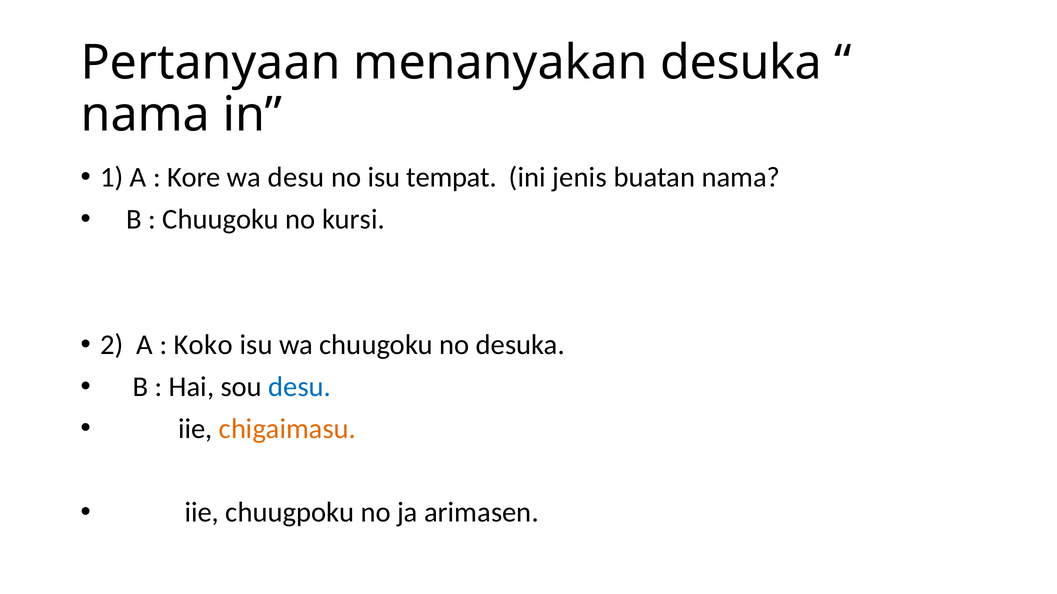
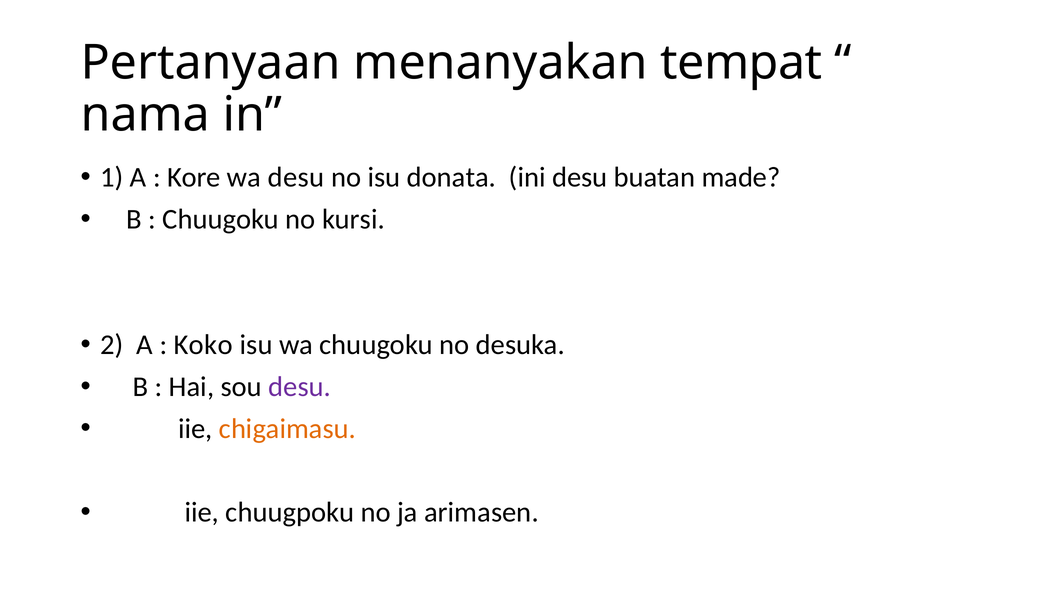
menanyakan desuka: desuka -> tempat
tempat: tempat -> donata
ini jenis: jenis -> desu
buatan nama: nama -> made
desu at (300, 387) colour: blue -> purple
